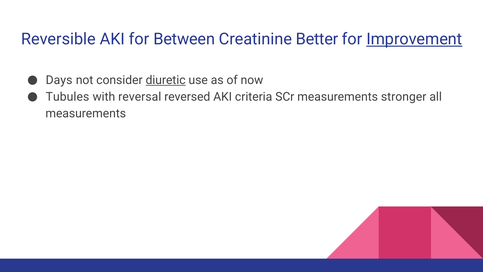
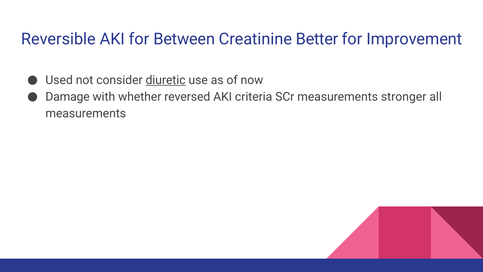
Improvement underline: present -> none
Days: Days -> Used
Tubules: Tubules -> Damage
reversal: reversal -> whether
